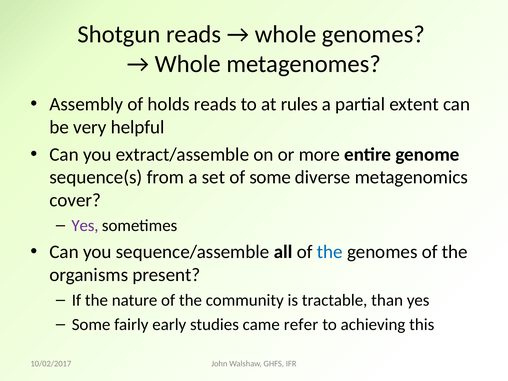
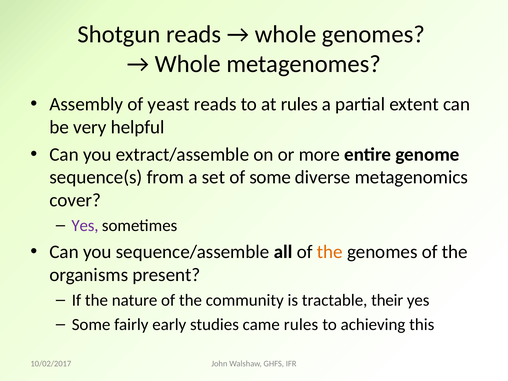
holds: holds -> yeast
the at (330, 252) colour: blue -> orange
than: than -> their
came refer: refer -> rules
